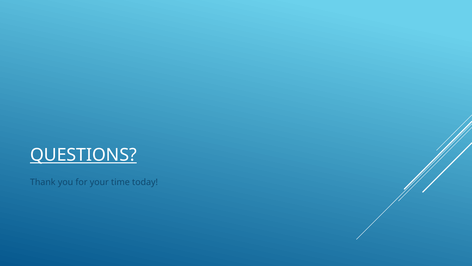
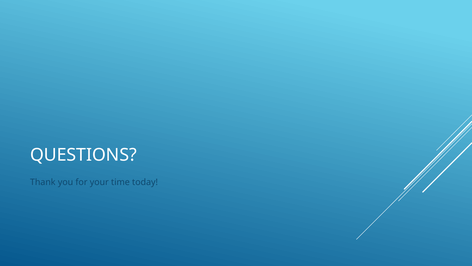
QUESTIONS underline: present -> none
